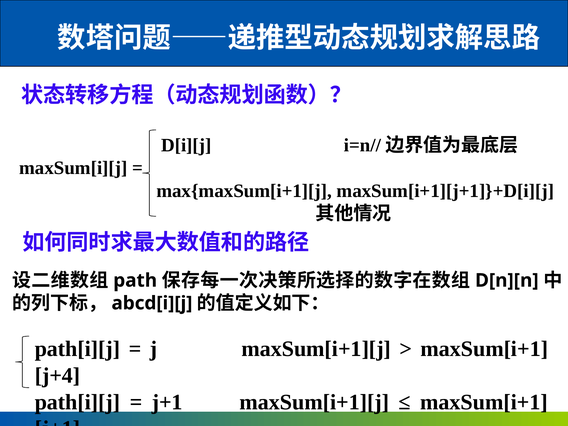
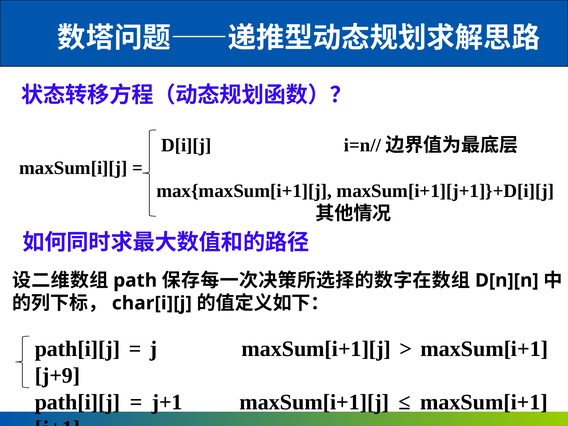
abcd[i][j: abcd[i][j -> char[i][j
j+4: j+4 -> j+9
